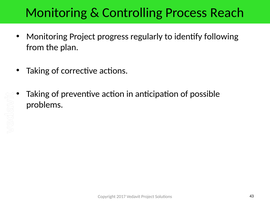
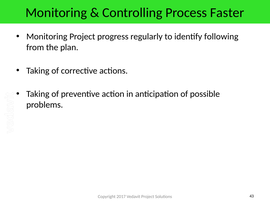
Reach: Reach -> Faster
